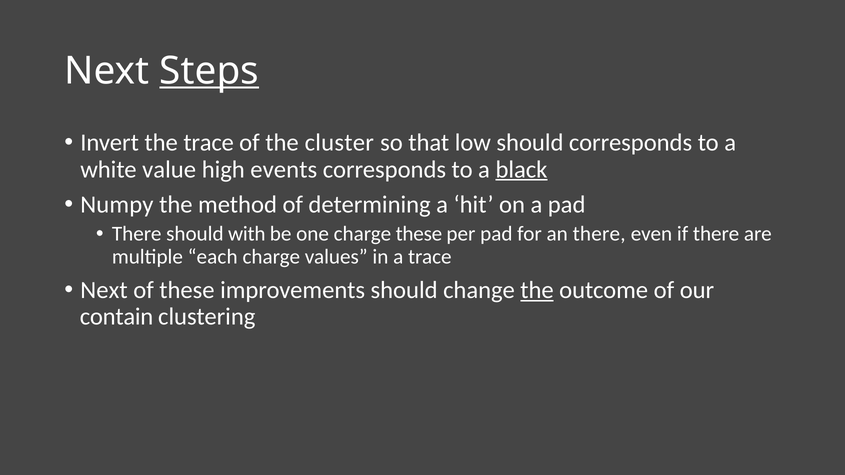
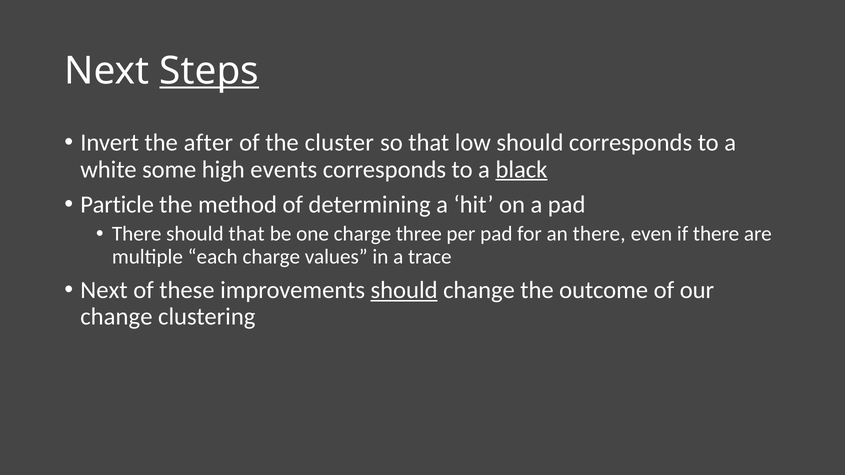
the trace: trace -> after
value: value -> some
Numpy: Numpy -> Particle
should with: with -> that
charge these: these -> three
should at (404, 290) underline: none -> present
the at (537, 290) underline: present -> none
contain at (117, 317): contain -> change
